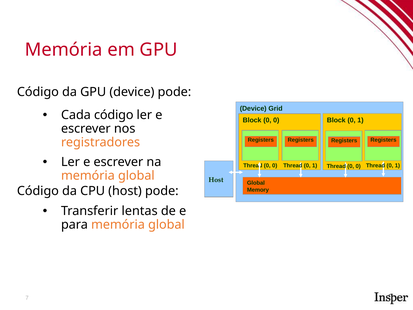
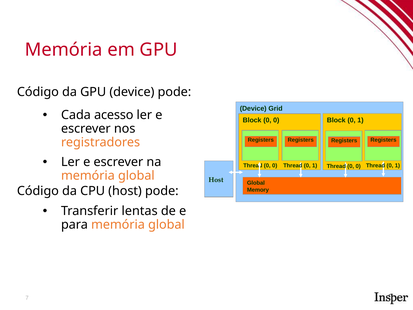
Cada código: código -> acesso
